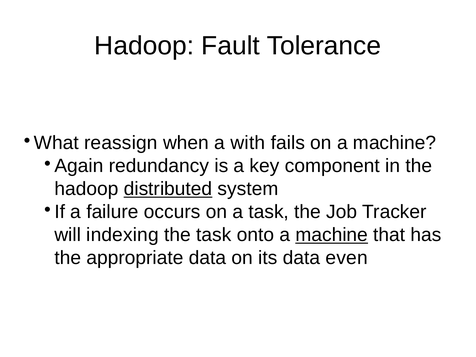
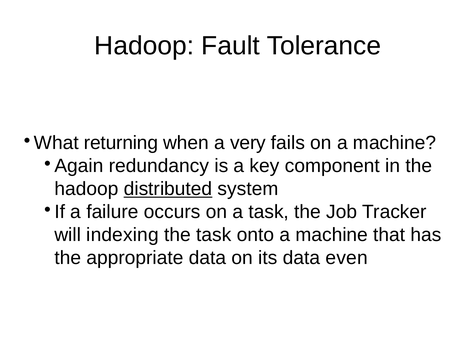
reassign: reassign -> returning
with: with -> very
machine at (332, 235) underline: present -> none
